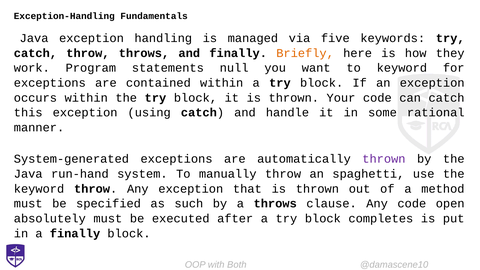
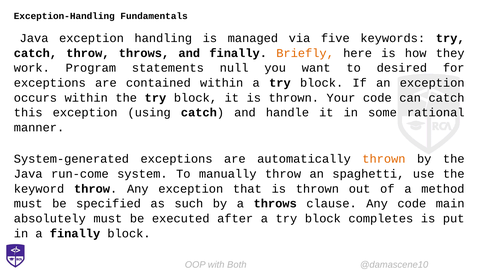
to keyword: keyword -> desired
thrown at (384, 159) colour: purple -> orange
run-hand: run-hand -> run-come
open: open -> main
